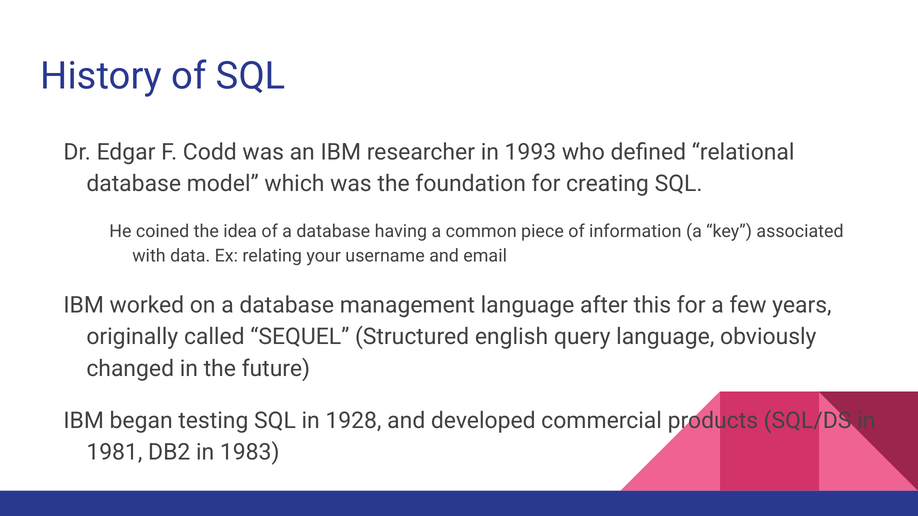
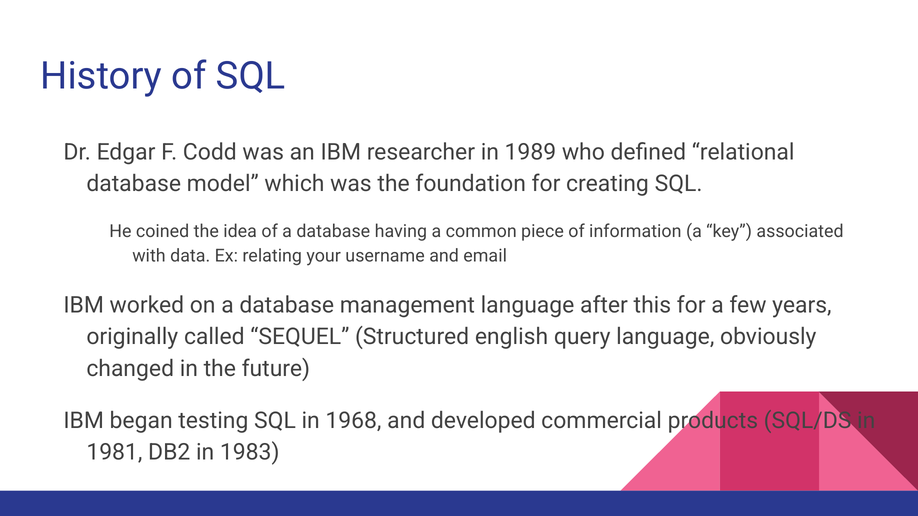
1993: 1993 -> 1989
1928: 1928 -> 1968
